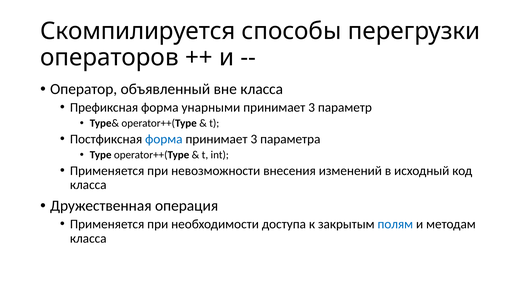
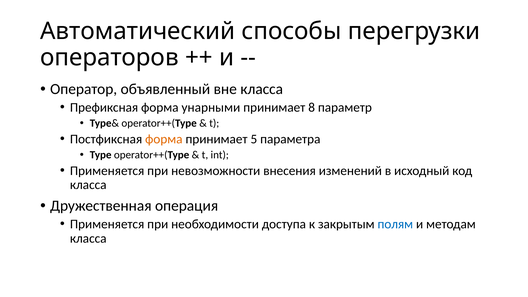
Скомпилируется: Скомпилируется -> Автоматический
3 at (312, 107): 3 -> 8
форма at (164, 139) colour: blue -> orange
3 at (254, 139): 3 -> 5
